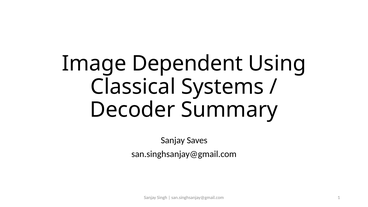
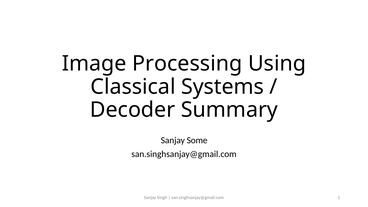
Dependent: Dependent -> Processing
Saves: Saves -> Some
